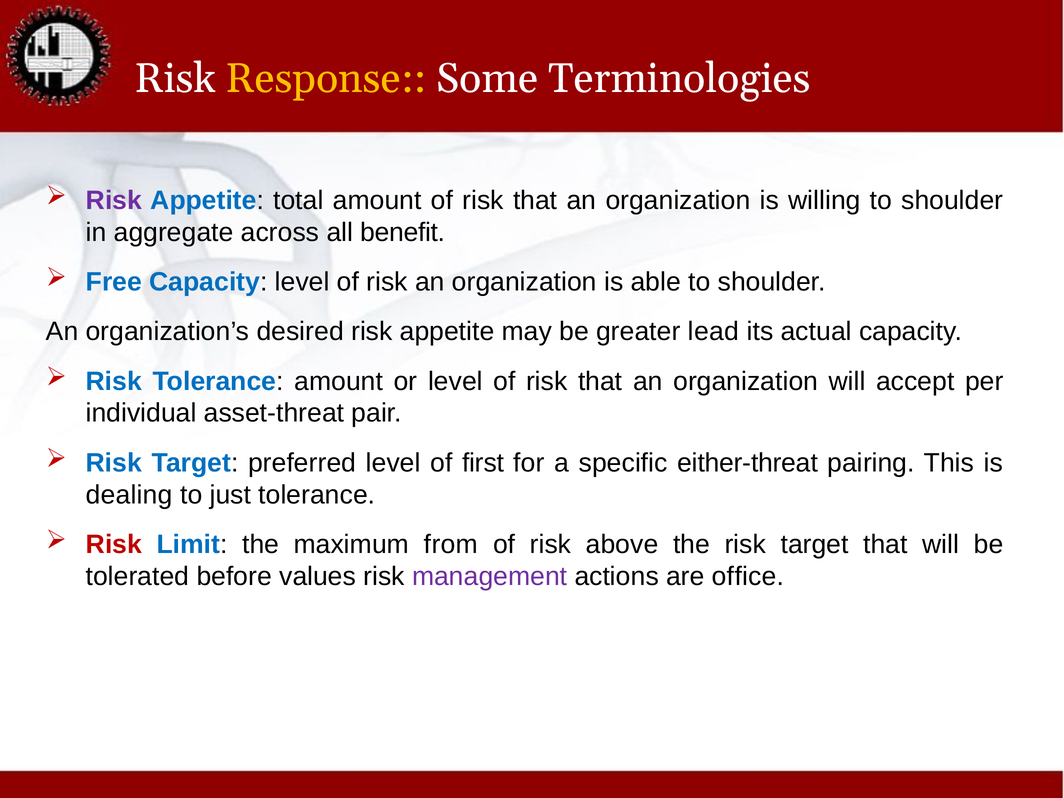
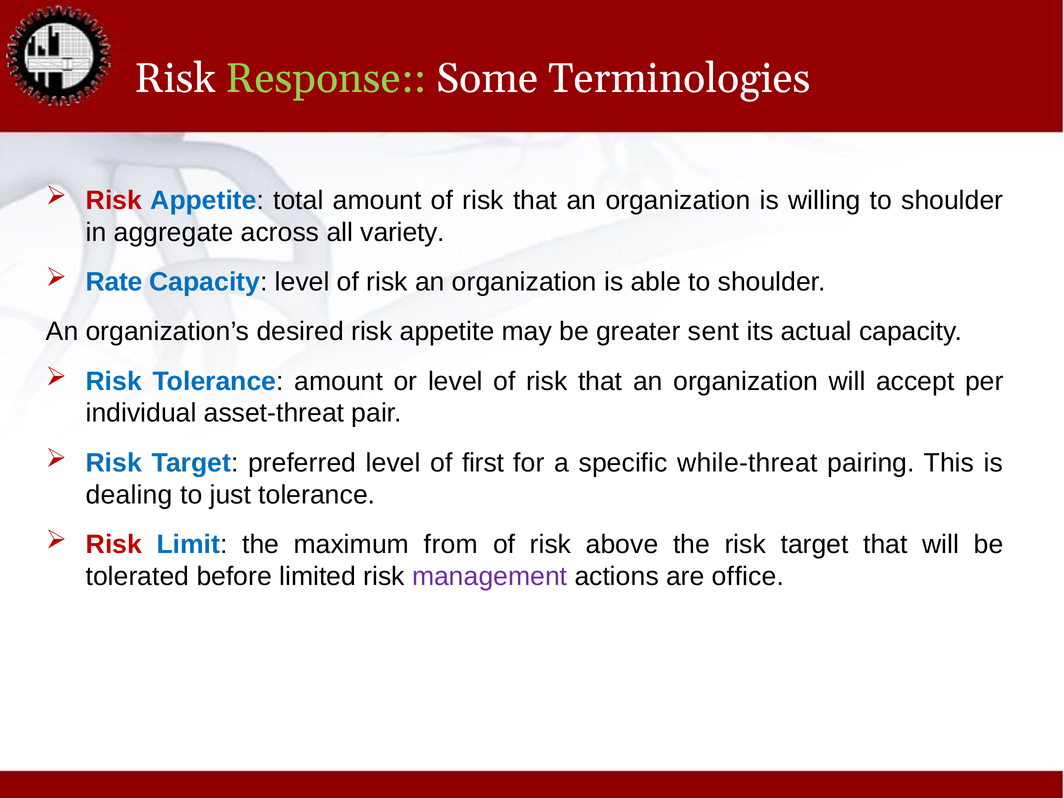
Response colour: yellow -> light green
Risk at (114, 200) colour: purple -> red
benefit: benefit -> variety
Free: Free -> Rate
lead: lead -> sent
either-threat: either-threat -> while-threat
values: values -> limited
